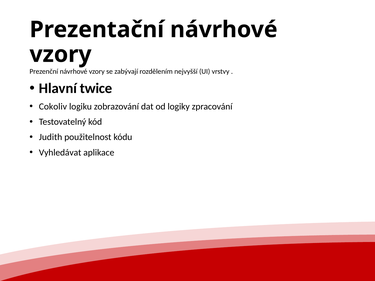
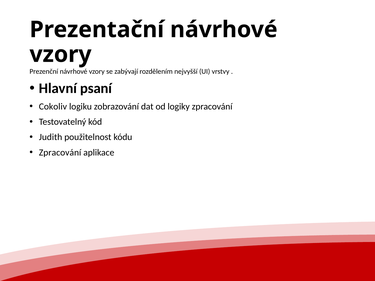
twice: twice -> psaní
Vyhledávat at (60, 153): Vyhledávat -> Zpracování
